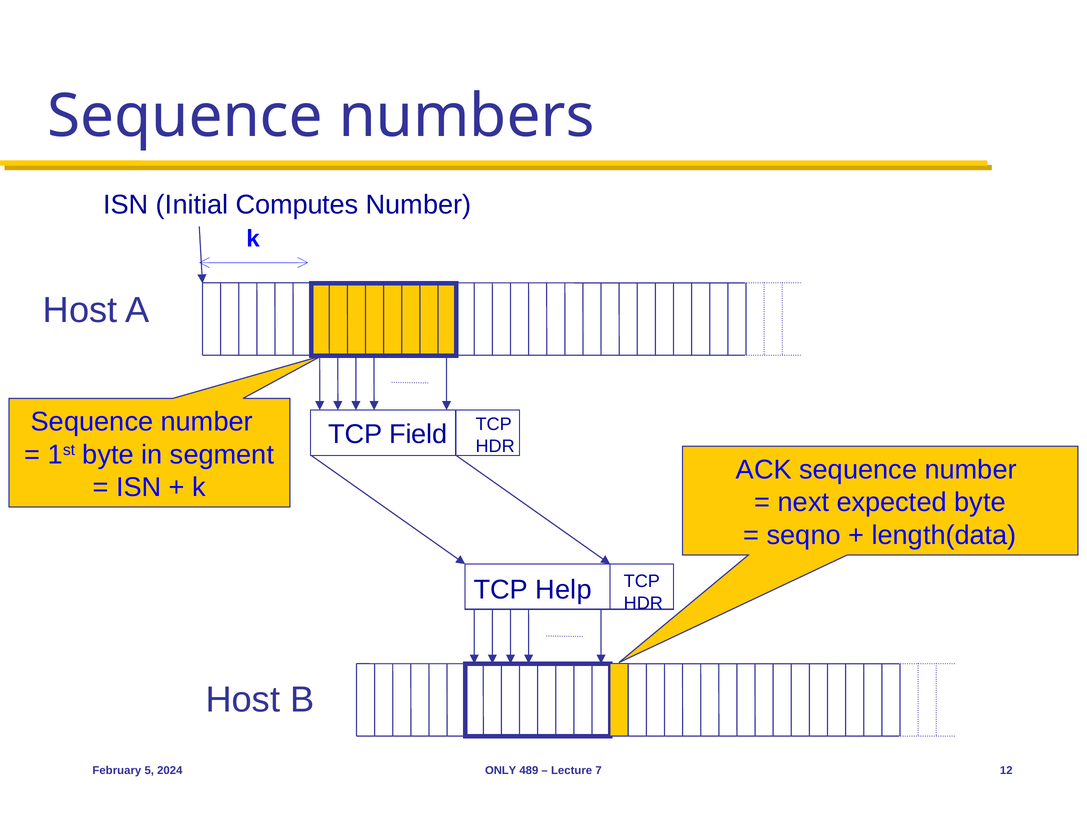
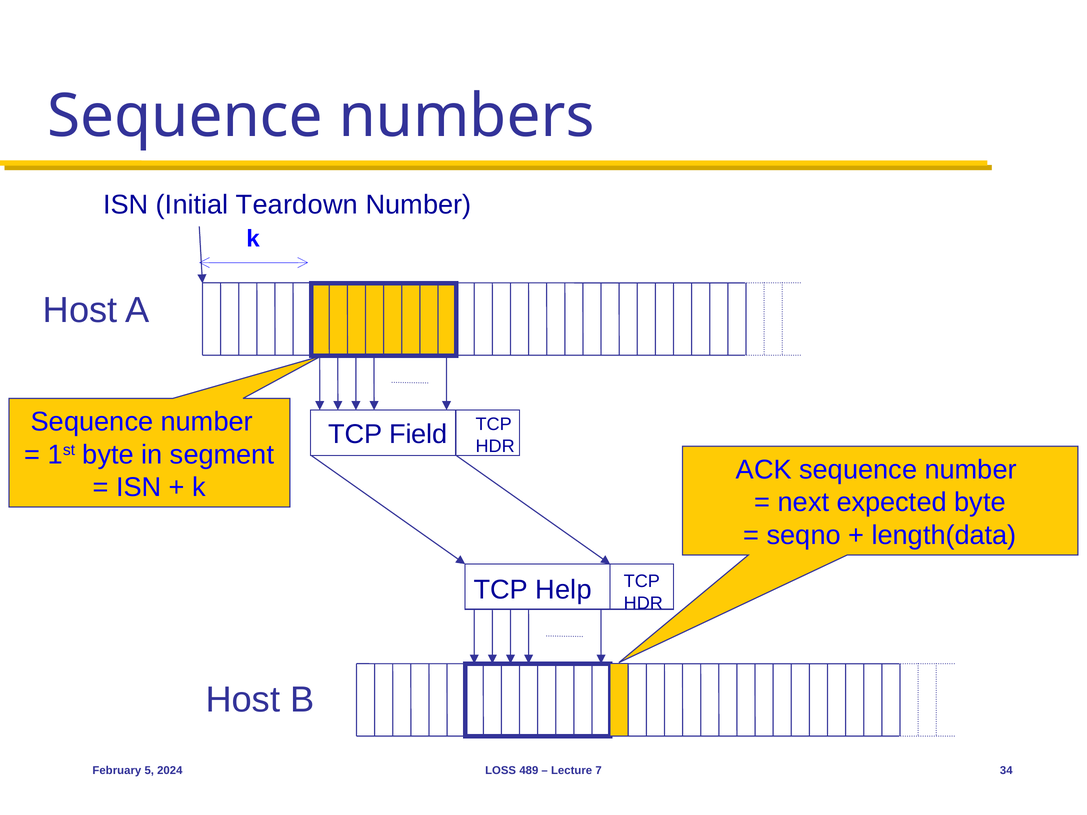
Computes: Computes -> Teardown
ONLY: ONLY -> LOSS
12: 12 -> 34
